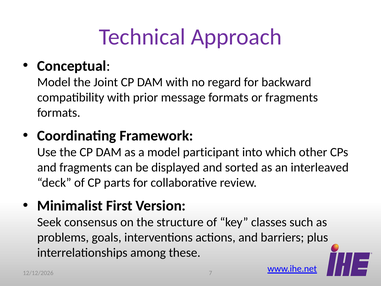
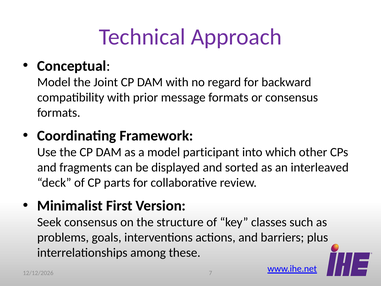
or fragments: fragments -> consensus
